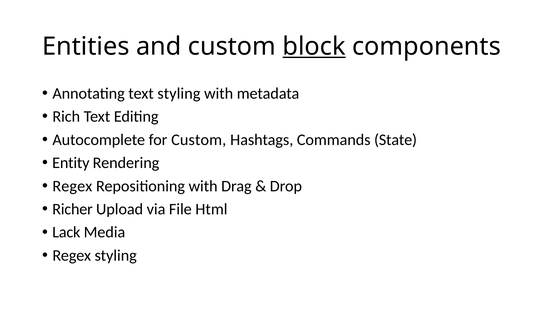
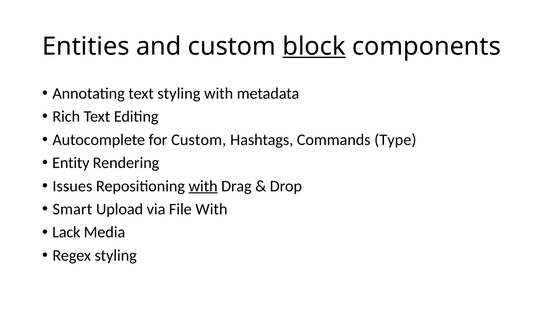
State: State -> Type
Regex at (72, 186): Regex -> Issues
with at (203, 186) underline: none -> present
Richer: Richer -> Smart
File Html: Html -> With
